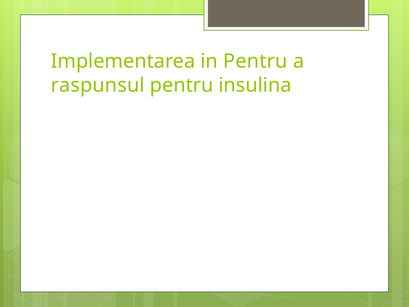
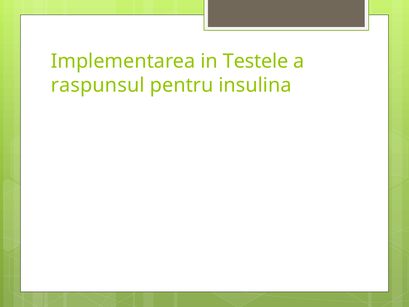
in Pentru: Pentru -> Testele
